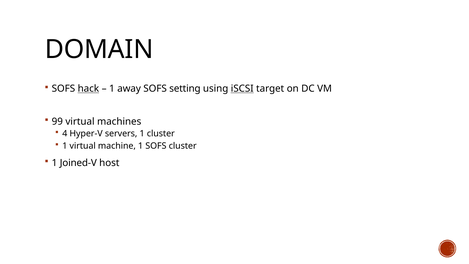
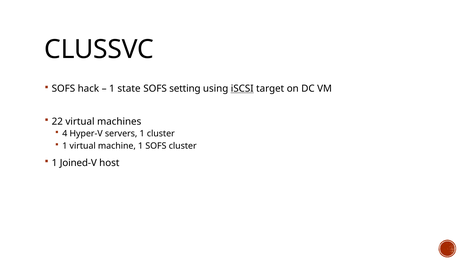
DOMAIN: DOMAIN -> CLUSSVC
hack underline: present -> none
away: away -> state
99: 99 -> 22
